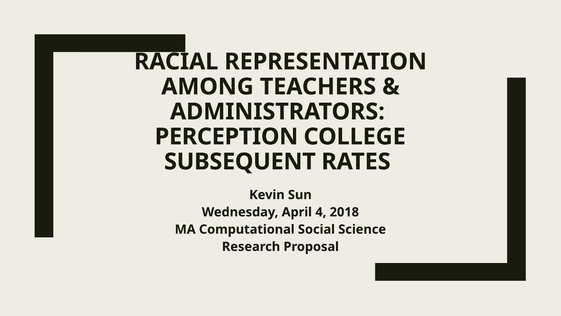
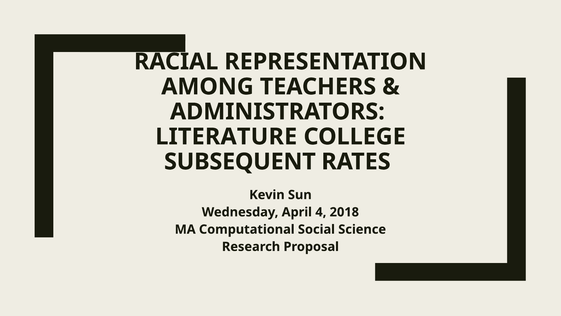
PERCEPTION: PERCEPTION -> LITERATURE
